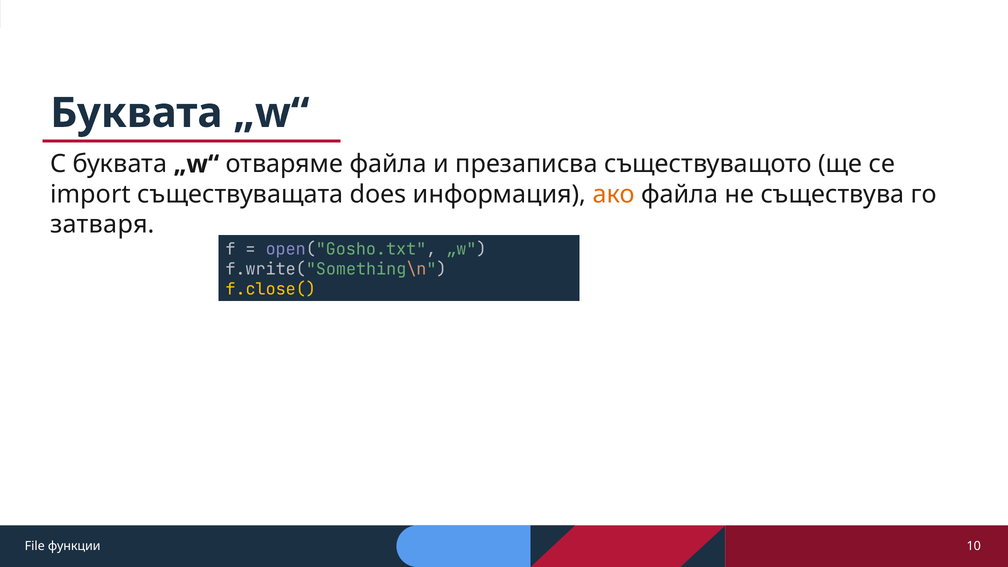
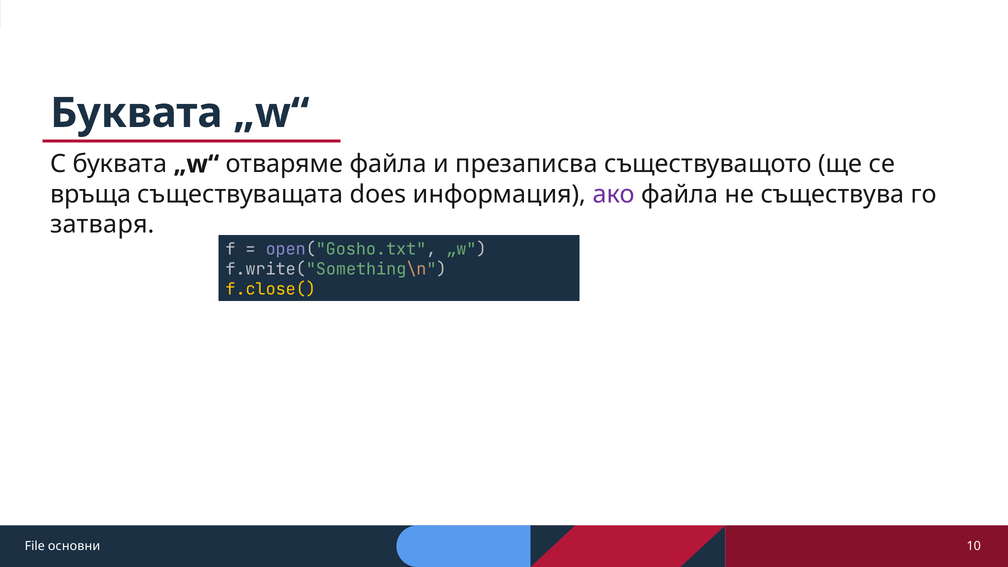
import: import -> връща
ако colour: orange -> purple
функции: функции -> основни
